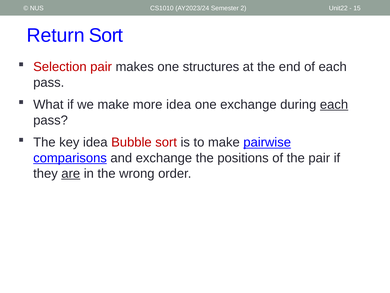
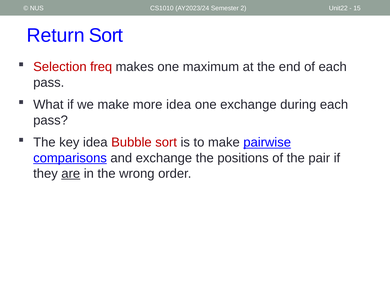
Selection pair: pair -> freq
structures: structures -> maximum
each at (334, 104) underline: present -> none
